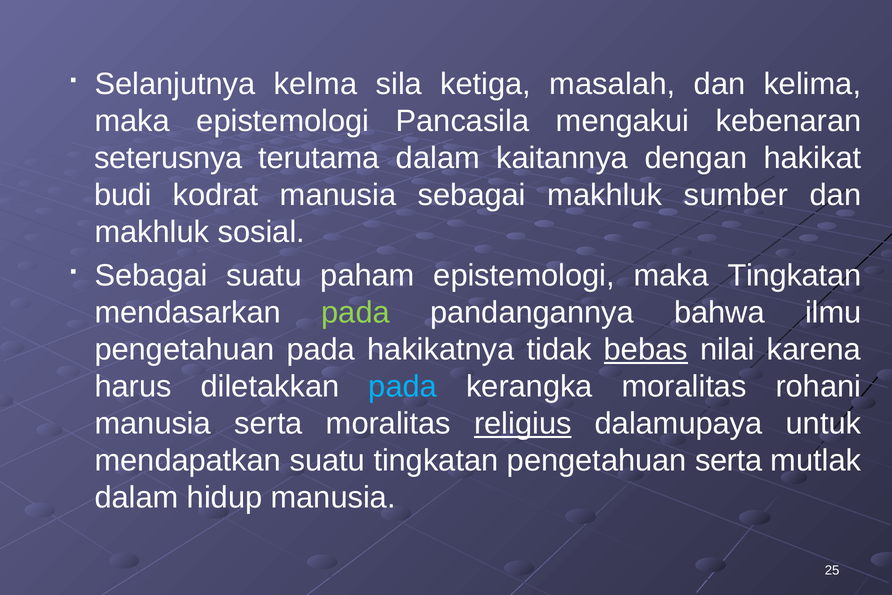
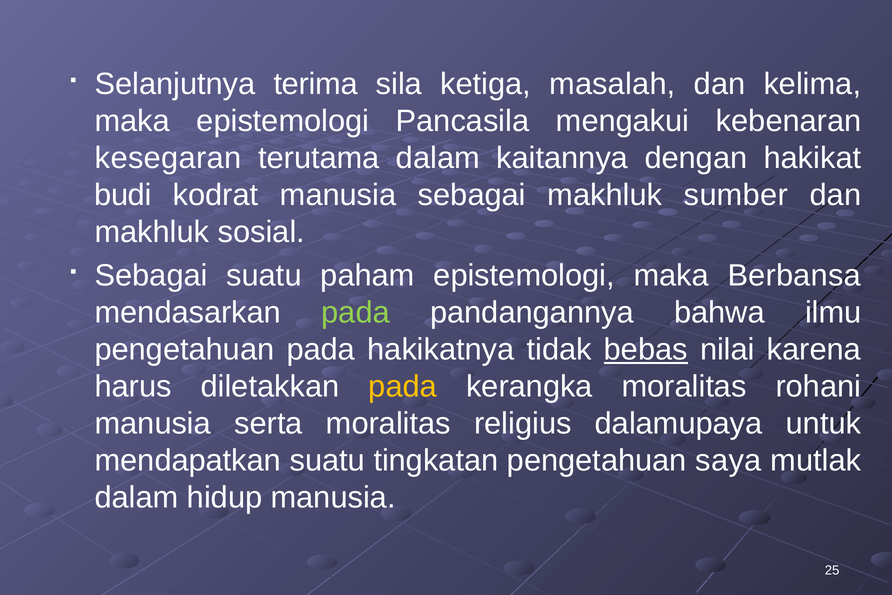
kelma: kelma -> terima
seterusnya: seterusnya -> kesegaran
maka Tingkatan: Tingkatan -> Berbansa
pada at (403, 386) colour: light blue -> yellow
religius underline: present -> none
pengetahuan serta: serta -> saya
